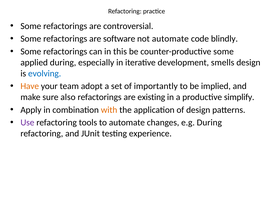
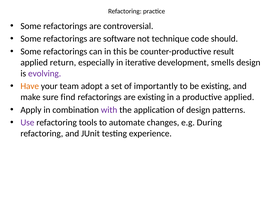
not automate: automate -> technique
blindly: blindly -> should
counter-productive some: some -> result
applied during: during -> return
evolving colour: blue -> purple
be implied: implied -> existing
also: also -> find
productive simplify: simplify -> applied
with colour: orange -> purple
